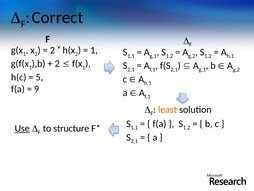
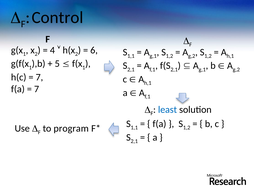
Correct: Correct -> Control
2 at (52, 50): 2 -> 4
1 at (94, 50): 1 -> 6
2 at (57, 64): 2 -> 5
5 at (39, 77): 5 -> 7
9 at (37, 89): 9 -> 7
least colour: orange -> blue
Use underline: present -> none
structure: structure -> program
